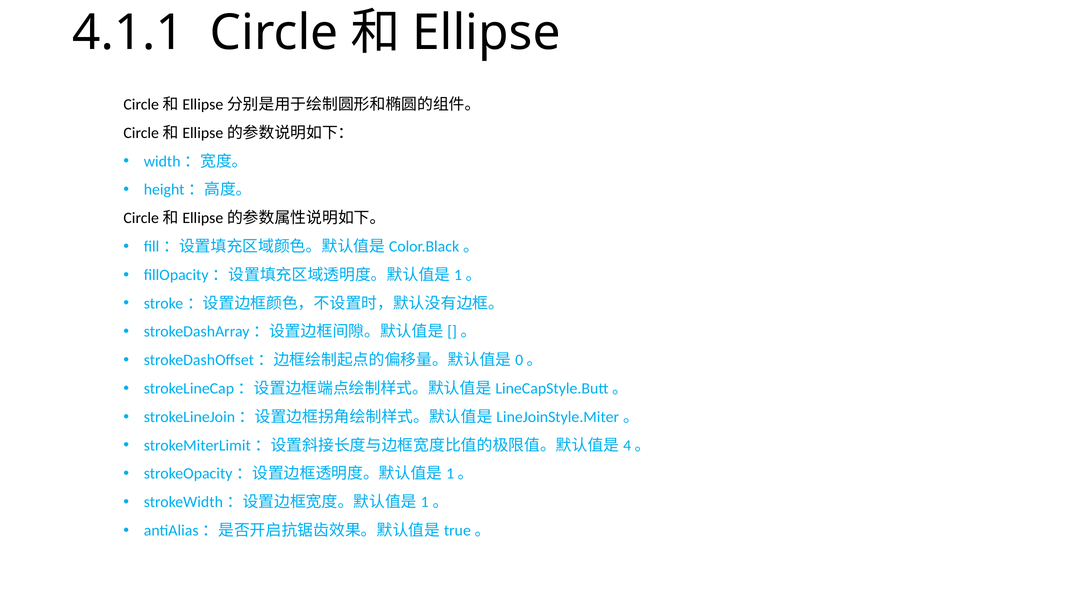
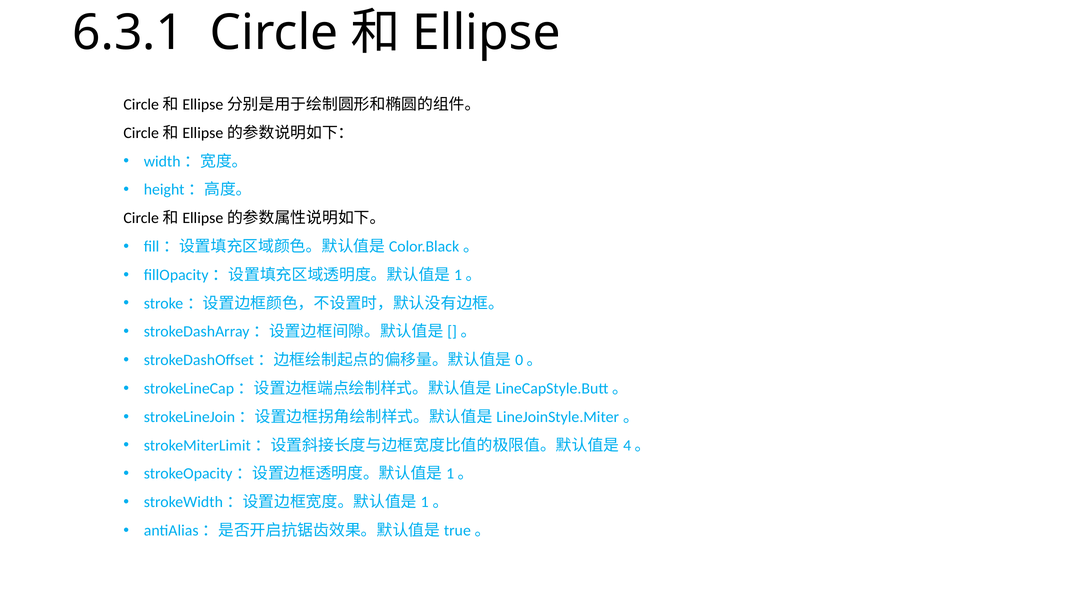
4.1.1: 4.1.1 -> 6.3.1
